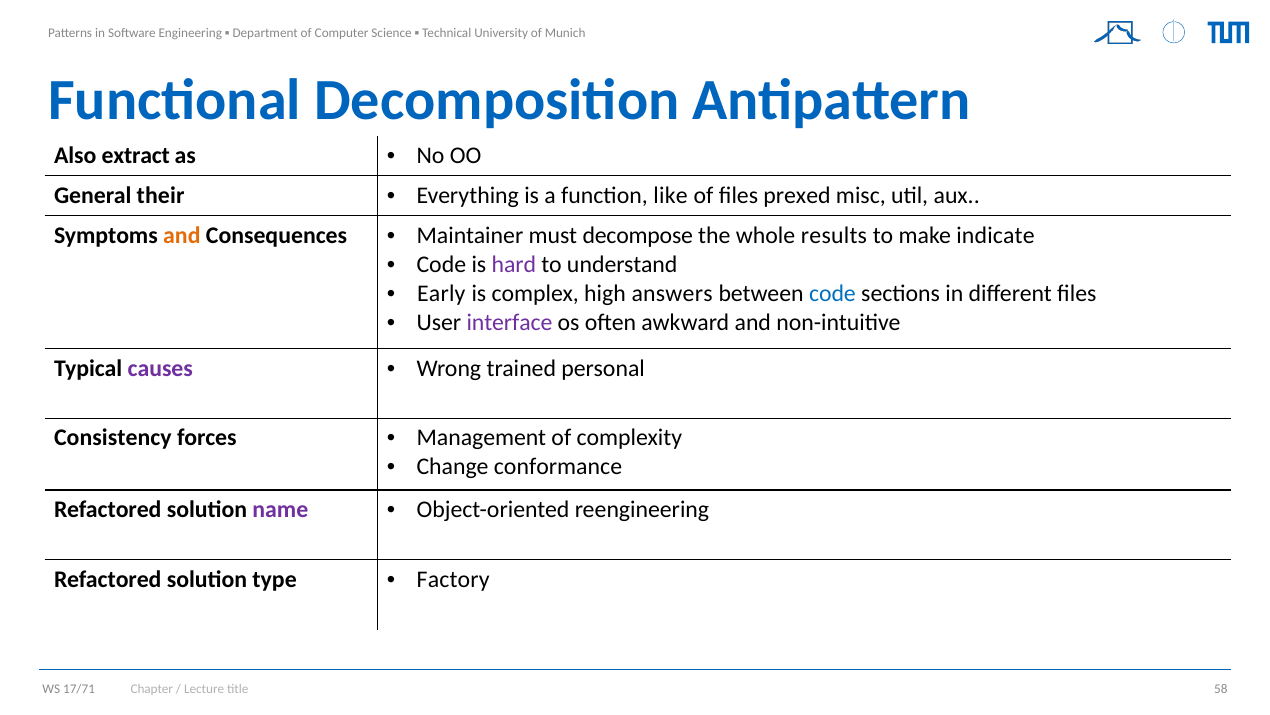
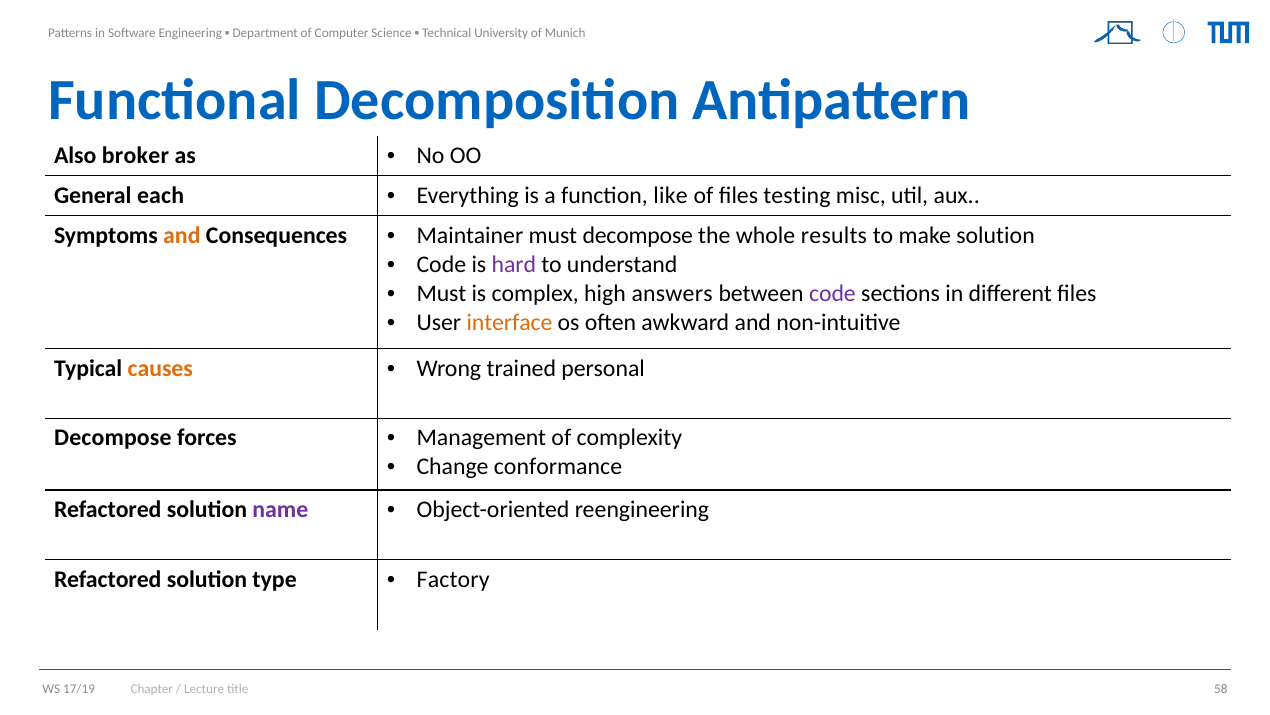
extract: extract -> broker
their: their -> each
prexed: prexed -> testing
make indicate: indicate -> solution
Early at (441, 293): Early -> Must
code at (832, 293) colour: blue -> purple
interface colour: purple -> orange
causes colour: purple -> orange
Consistency at (113, 438): Consistency -> Decompose
17/71: 17/71 -> 17/19
